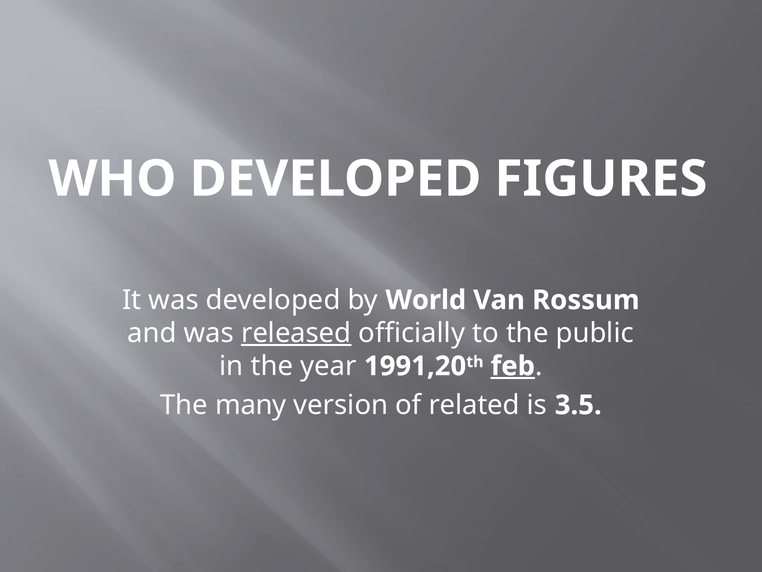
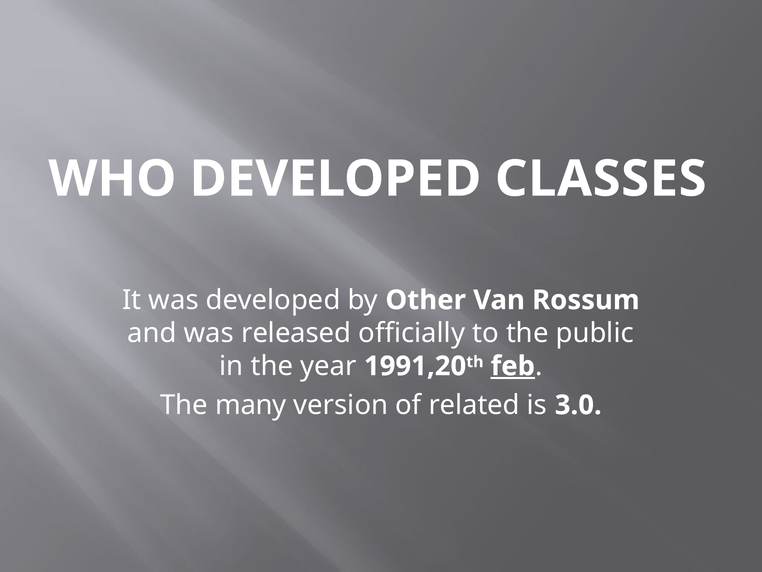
FIGURES: FIGURES -> CLASSES
World: World -> Other
released underline: present -> none
3.5: 3.5 -> 3.0
